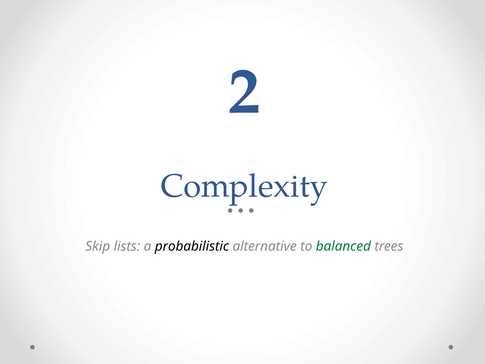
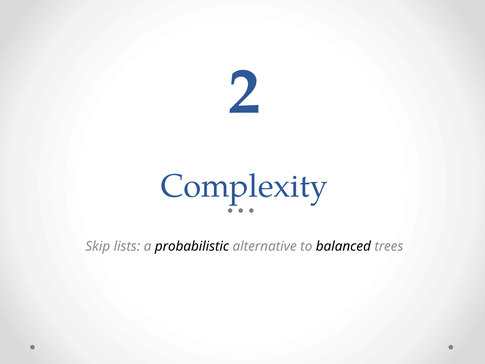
balanced colour: green -> black
